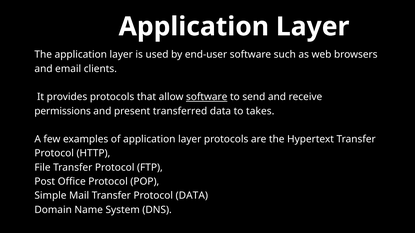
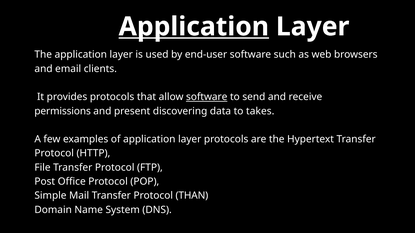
Application at (194, 27) underline: none -> present
transferred: transferred -> discovering
Protocol DATA: DATA -> THAN
